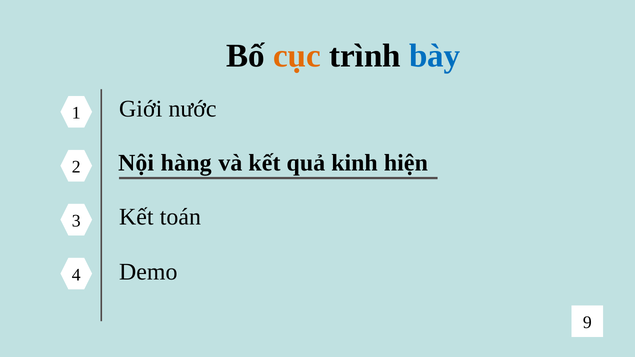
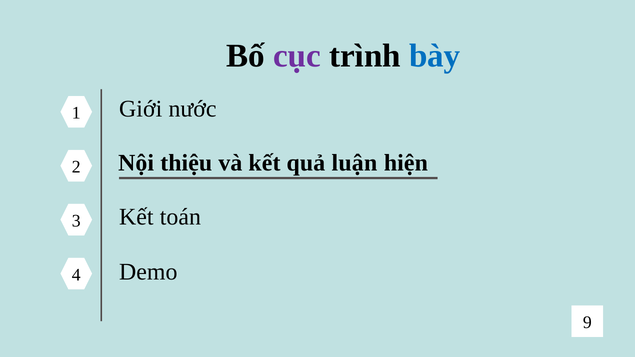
cục colour: orange -> purple
hàng: hàng -> thiệu
kinh: kinh -> luận
